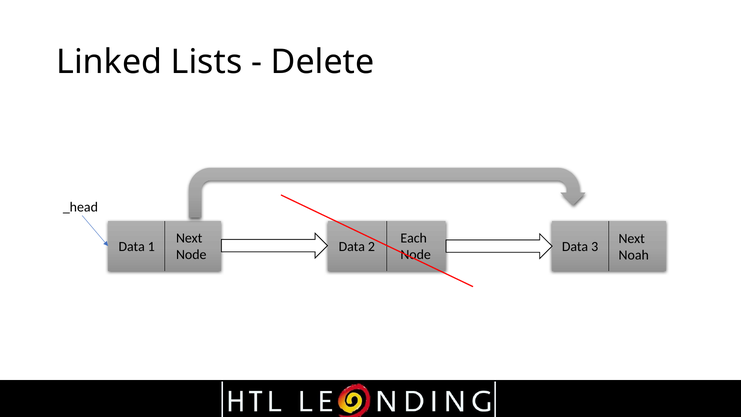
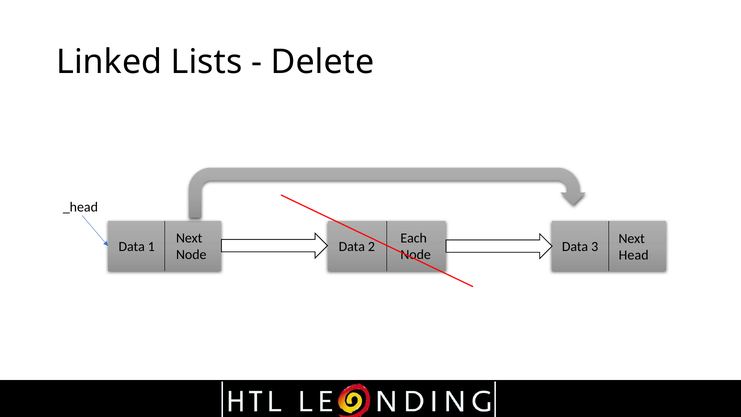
Noah: Noah -> Head
